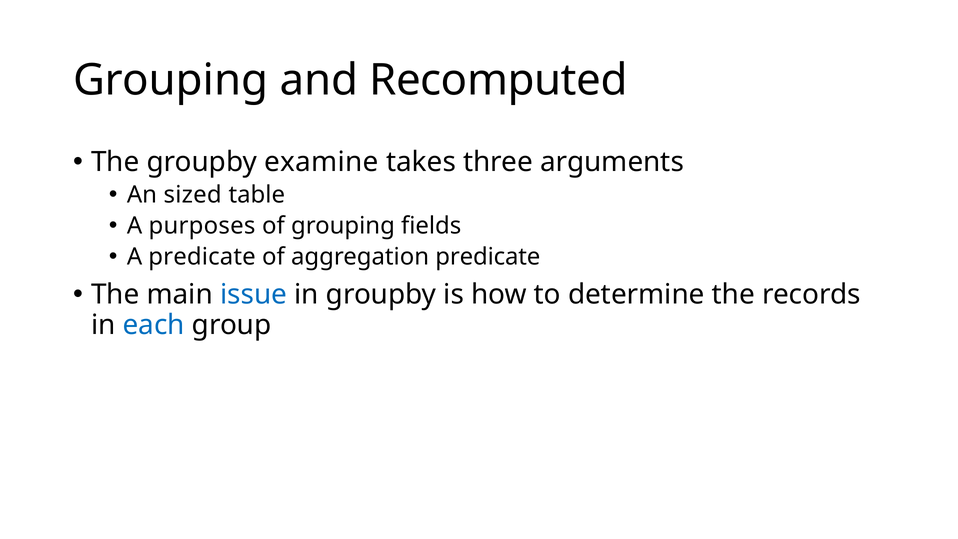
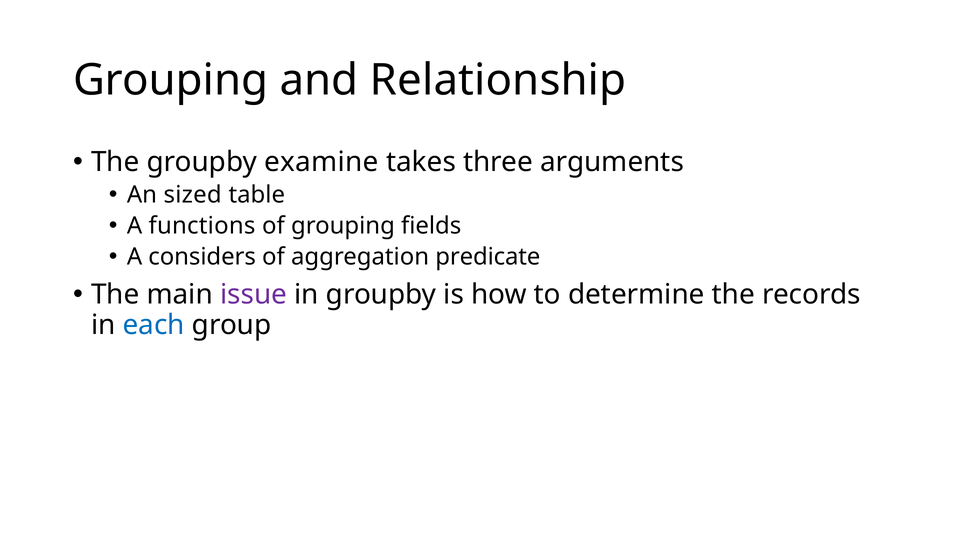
Recomputed: Recomputed -> Relationship
purposes: purposes -> functions
A predicate: predicate -> considers
issue colour: blue -> purple
